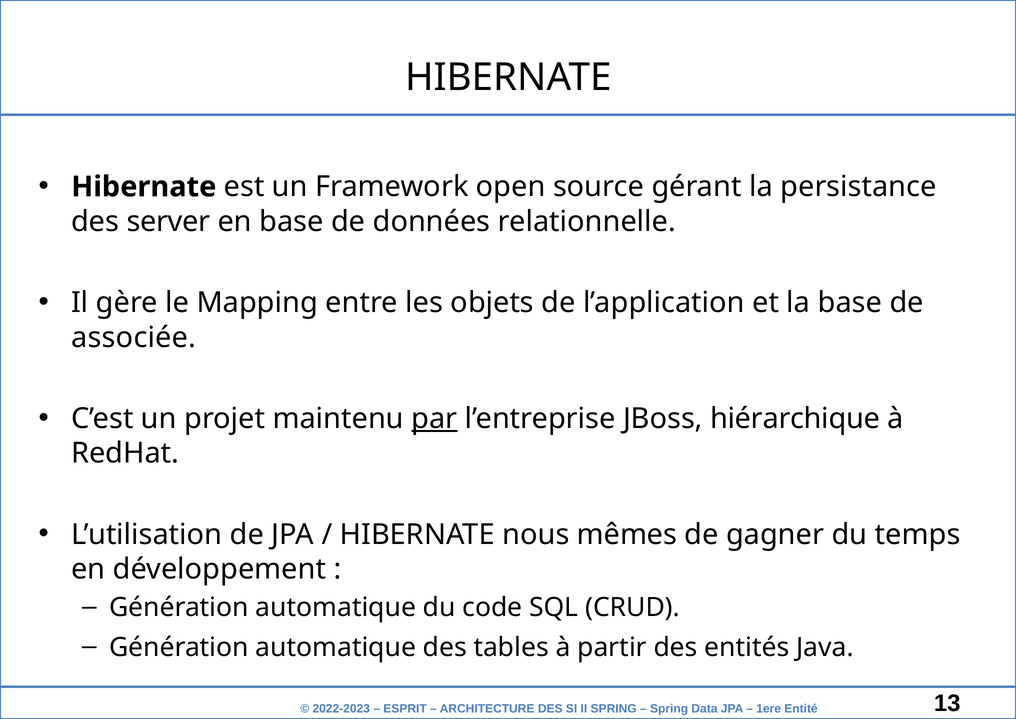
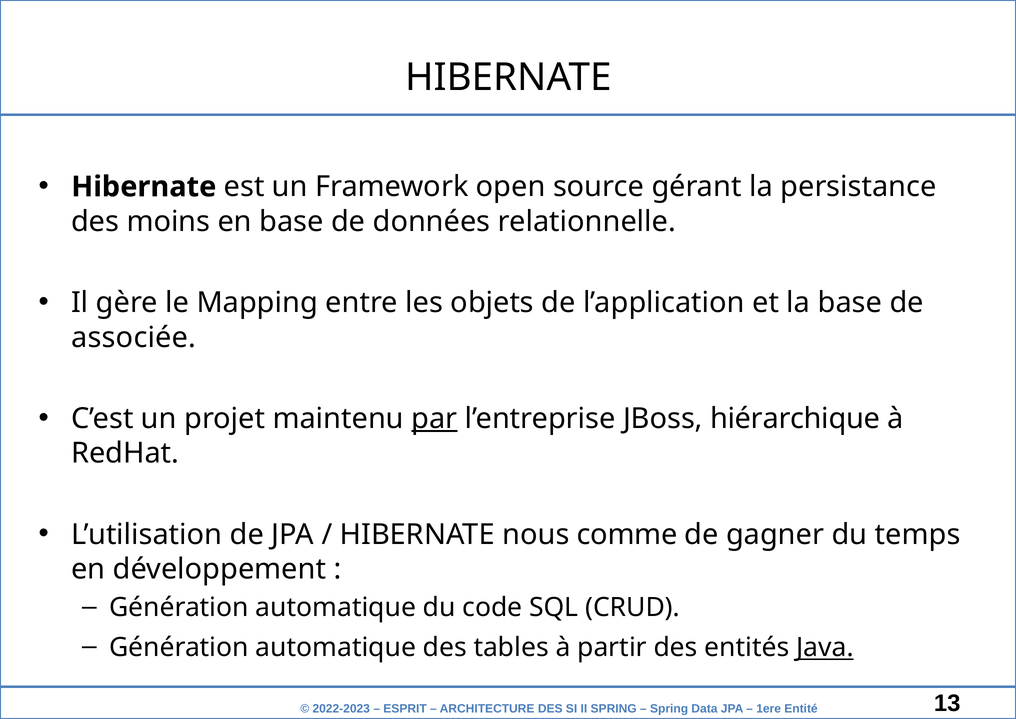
server: server -> moins
mêmes: mêmes -> comme
Java underline: none -> present
